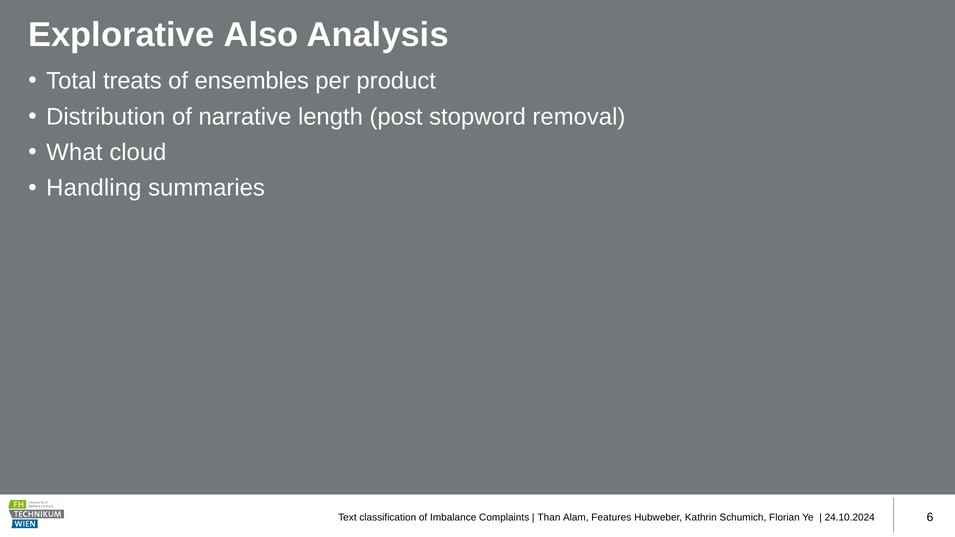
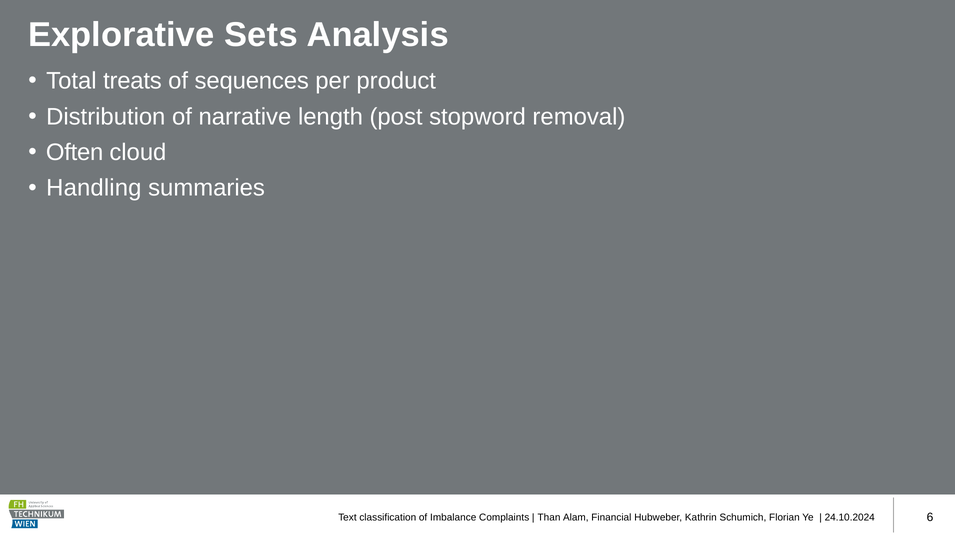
Also: Also -> Sets
ensembles: ensembles -> sequences
What: What -> Often
Features: Features -> Financial
